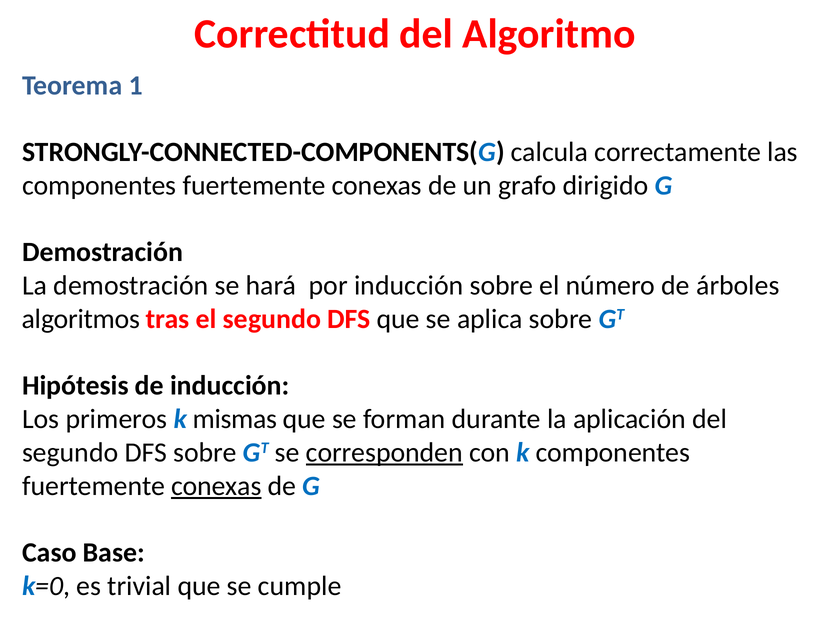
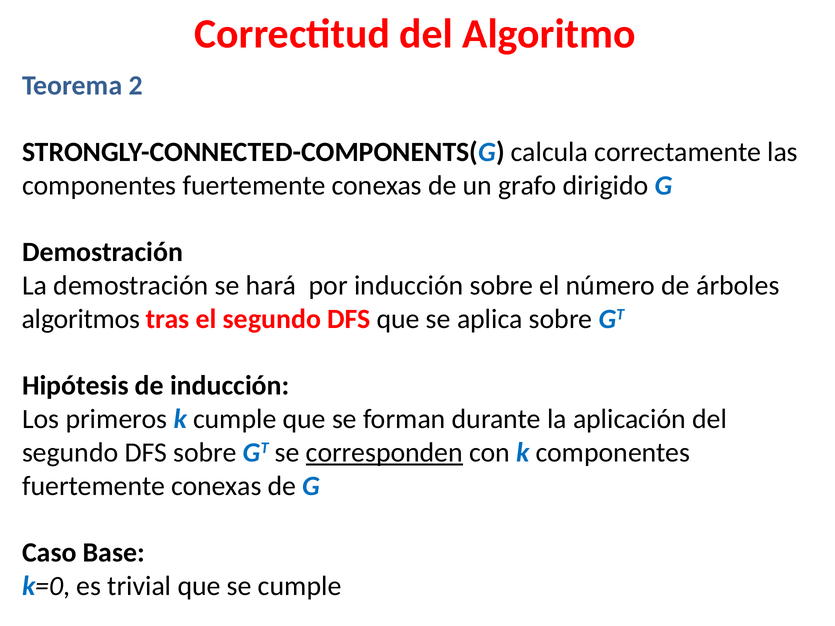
1: 1 -> 2
k mismas: mismas -> cumple
conexas at (216, 486) underline: present -> none
